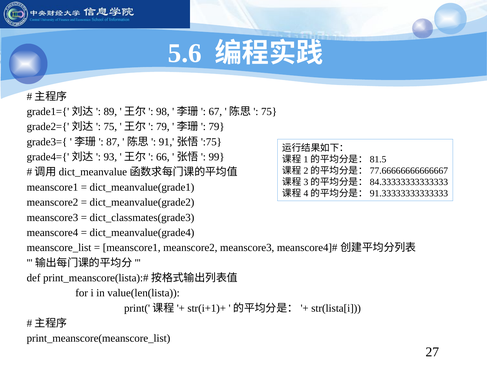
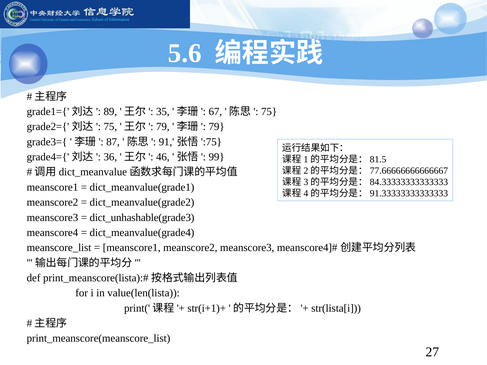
98: 98 -> 35
93: 93 -> 36
66: 66 -> 46
dict_classmates(grade3: dict_classmates(grade3 -> dict_unhashable(grade3
